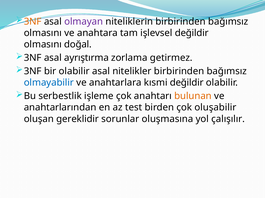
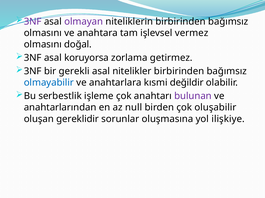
3NF at (33, 22) colour: orange -> purple
işlevsel değildir: değildir -> vermez
ayrıştırma: ayrıştırma -> koruyorsa
bir olabilir: olabilir -> gerekli
bulunan colour: orange -> purple
test: test -> null
çalışılır: çalışılır -> ilişkiye
